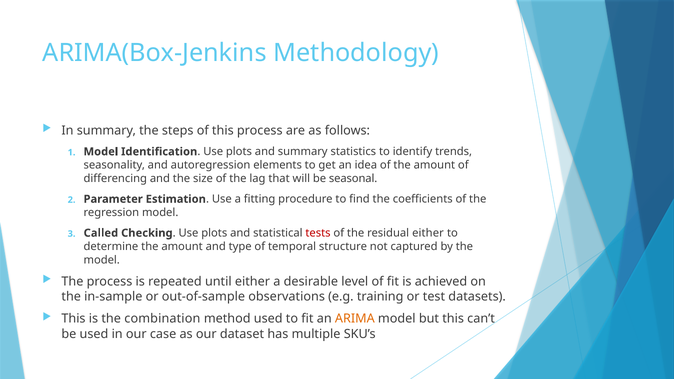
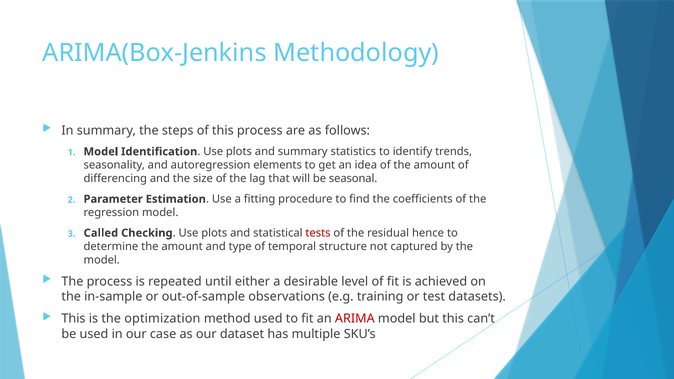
residual either: either -> hence
combination: combination -> optimization
ARIMA colour: orange -> red
